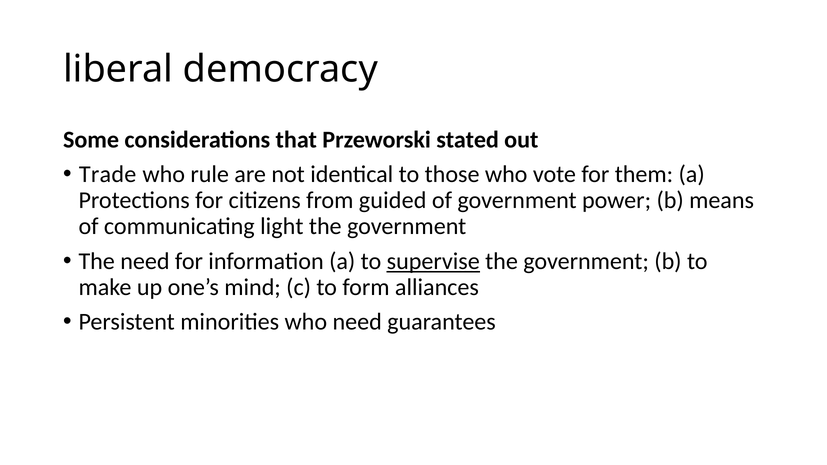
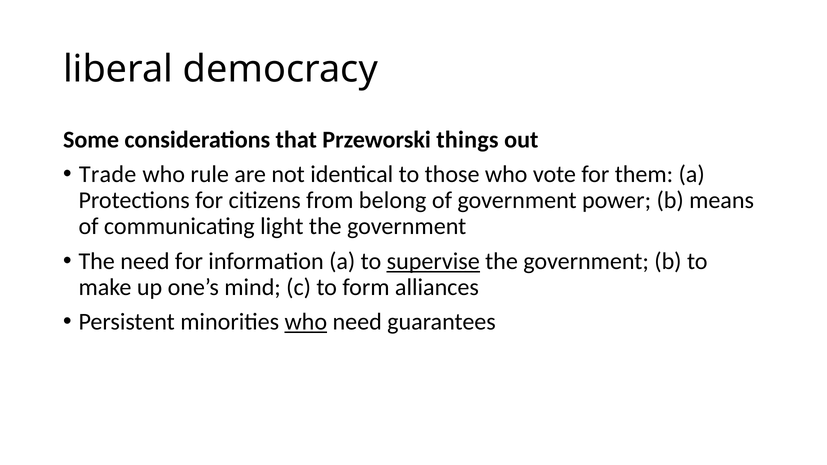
stated: stated -> things
guided: guided -> belong
who at (306, 322) underline: none -> present
